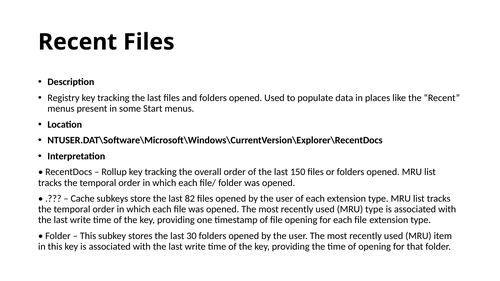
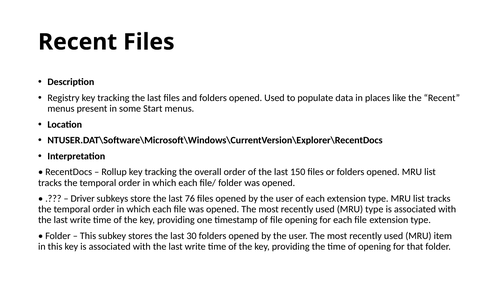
Cache: Cache -> Driver
82: 82 -> 76
